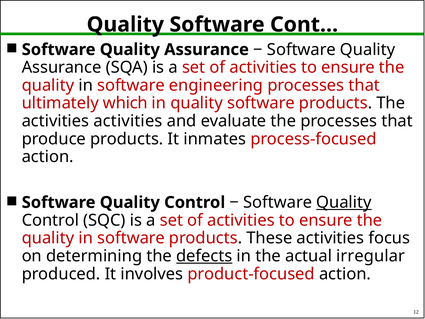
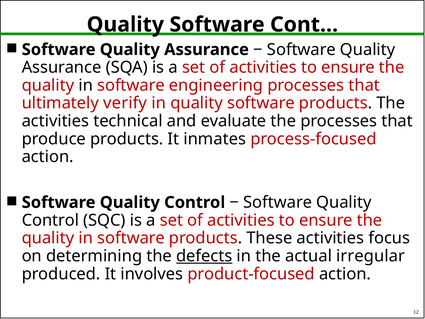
which: which -> verify
activities activities: activities -> technical
Quality at (344, 202) underline: present -> none
